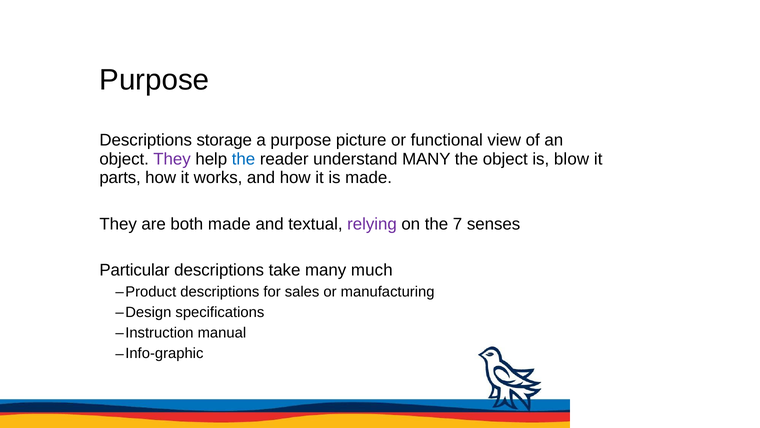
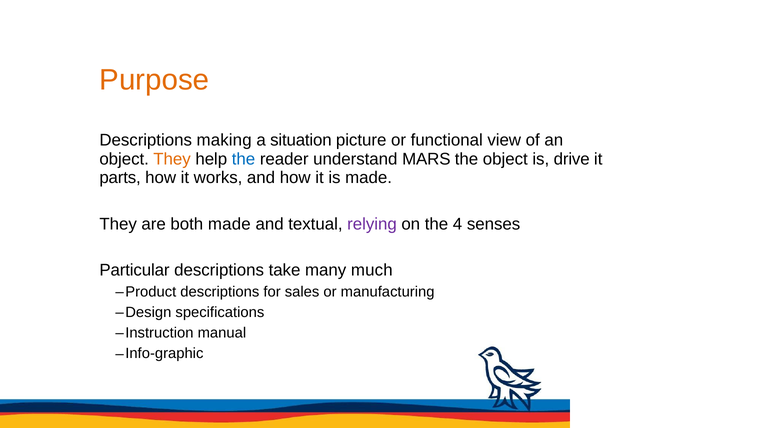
Purpose at (154, 80) colour: black -> orange
storage: storage -> making
a purpose: purpose -> situation
They at (172, 159) colour: purple -> orange
understand MANY: MANY -> MARS
blow: blow -> drive
7: 7 -> 4
